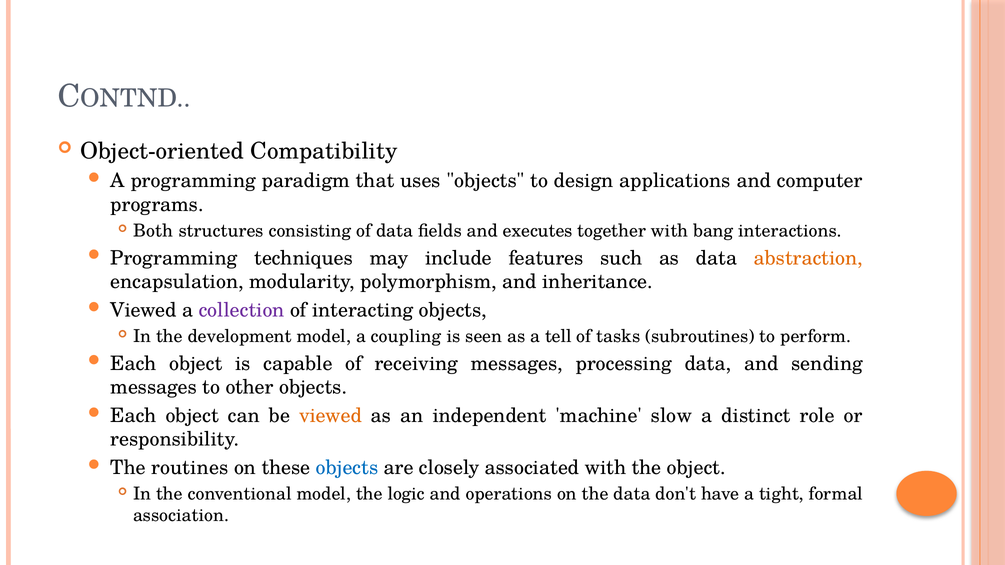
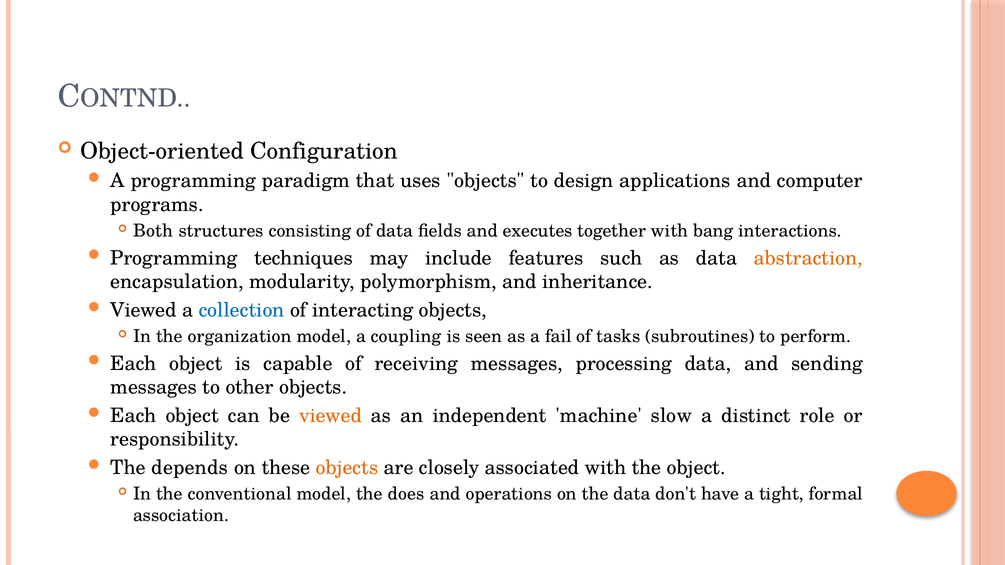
Compatibility: Compatibility -> Configuration
collection colour: purple -> blue
development: development -> organization
tell: tell -> fail
routines: routines -> depends
objects at (347, 468) colour: blue -> orange
logic: logic -> does
